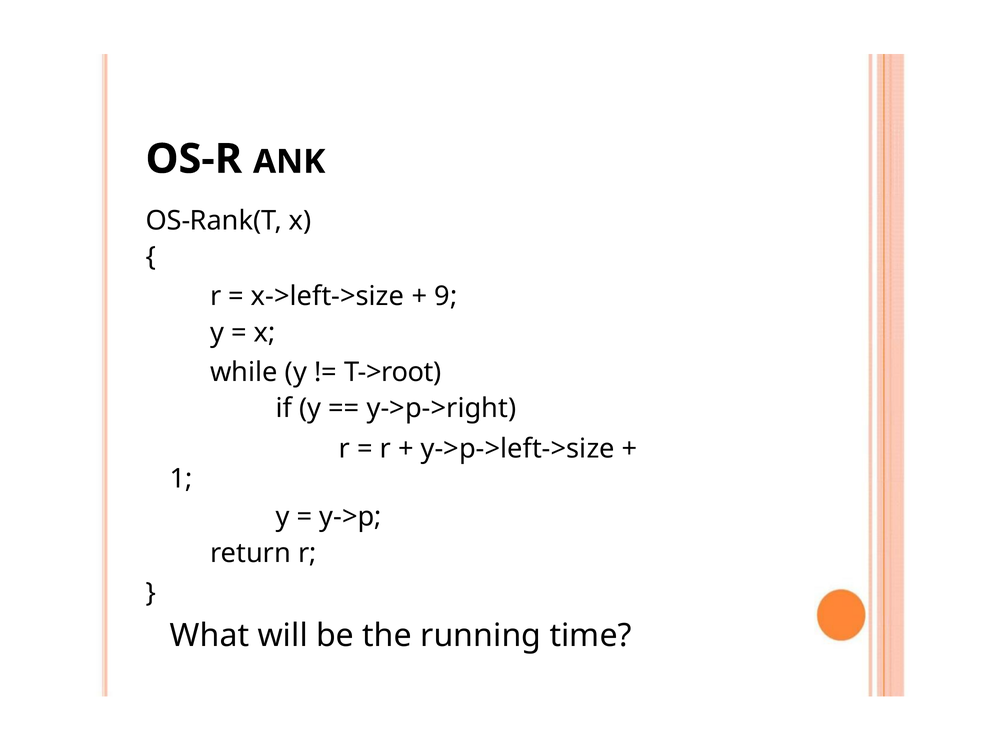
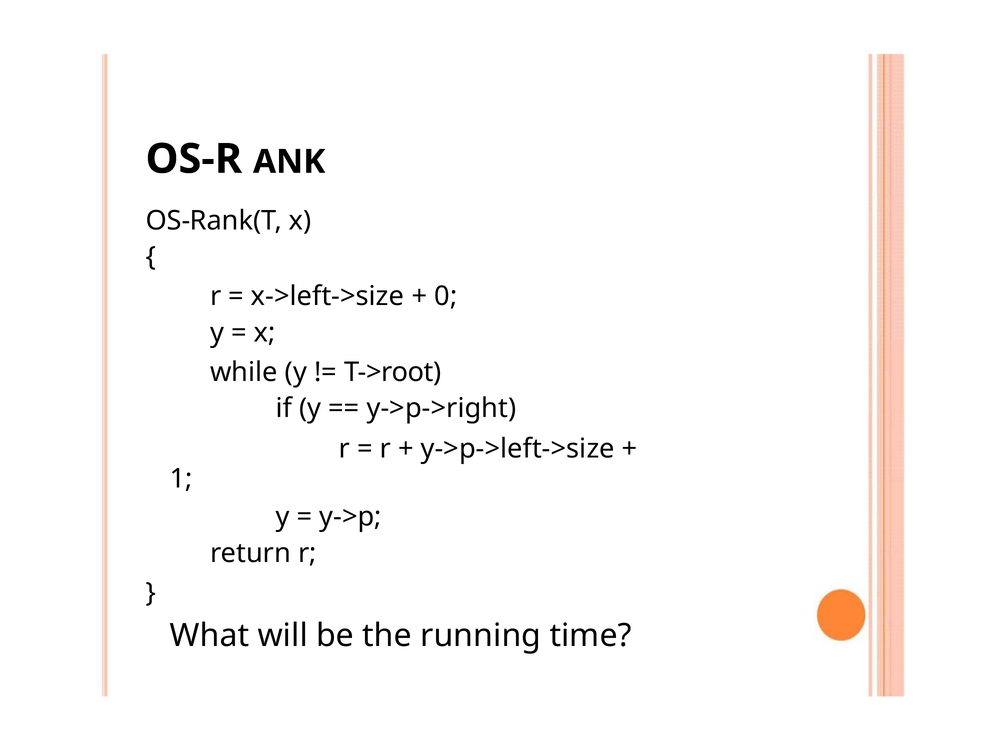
9: 9 -> 0
